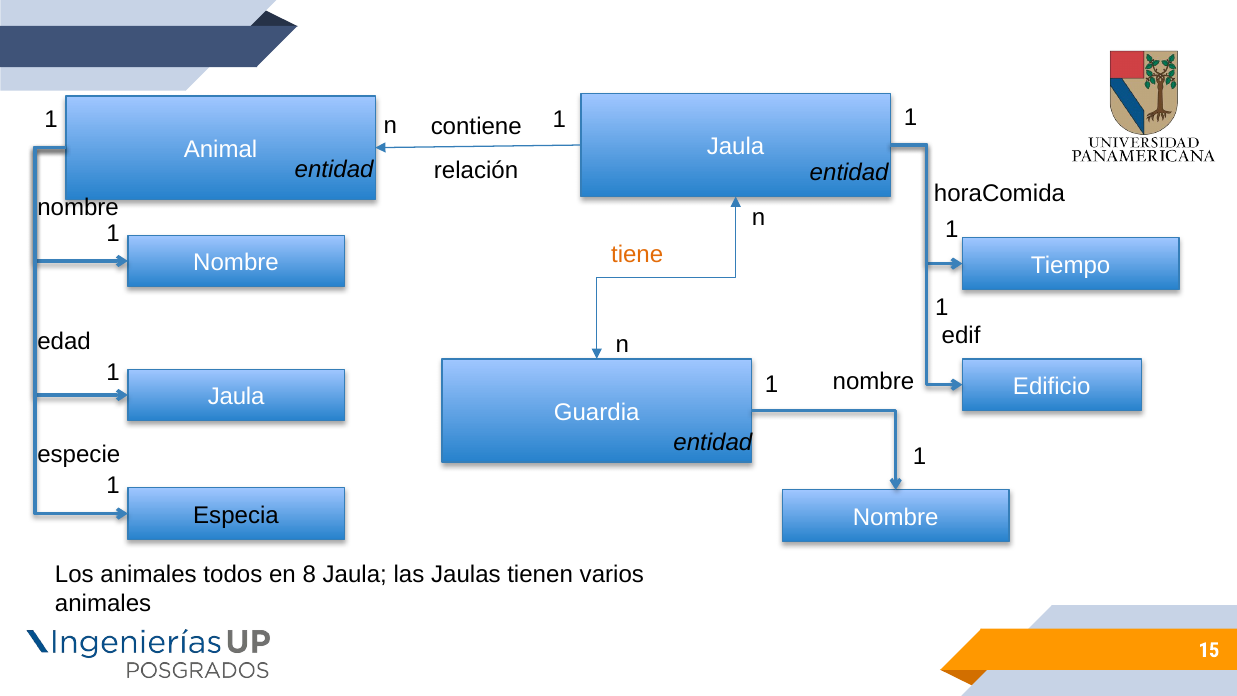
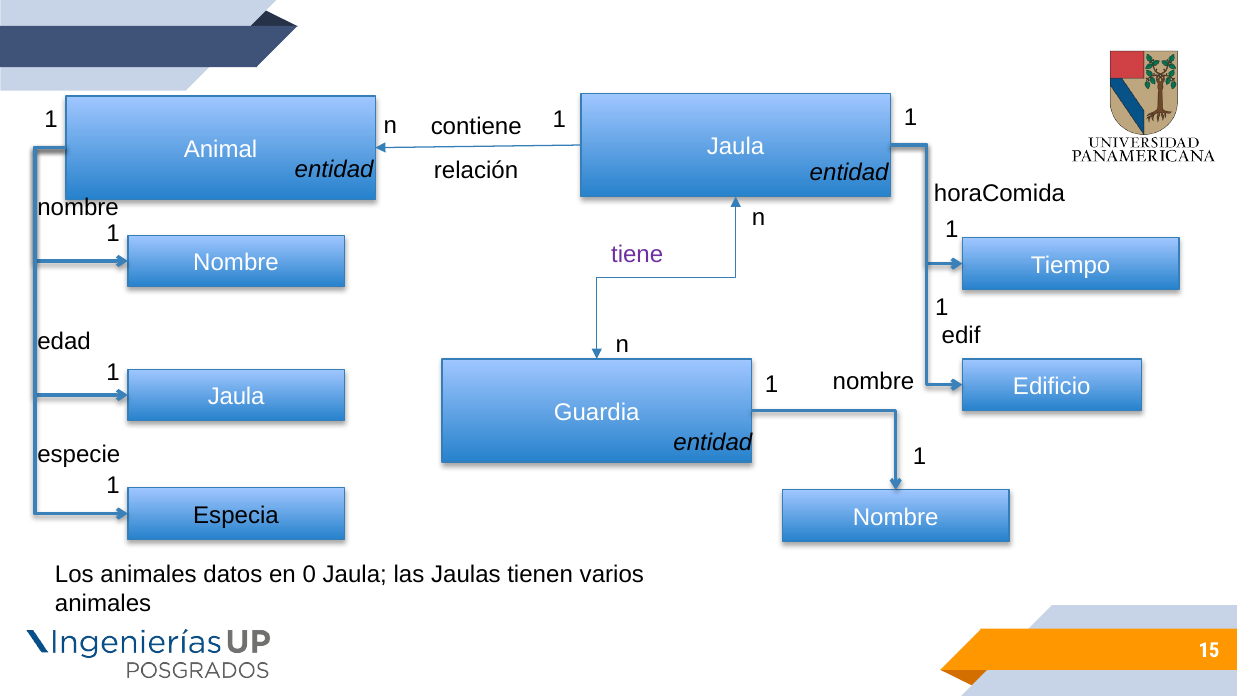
tiene colour: orange -> purple
todos: todos -> datos
8: 8 -> 0
